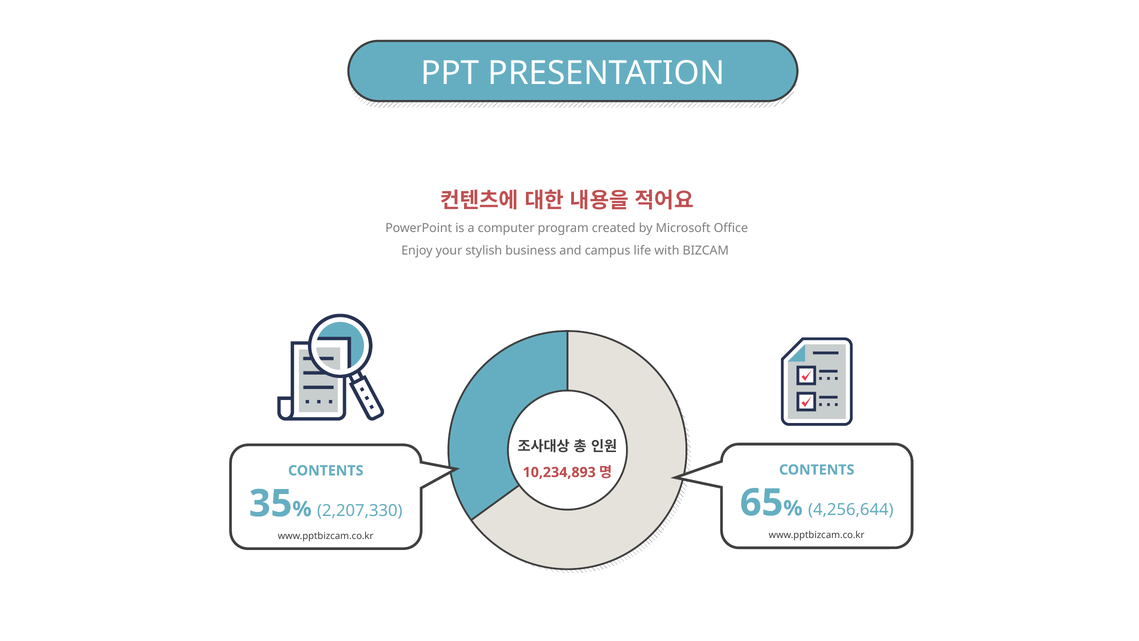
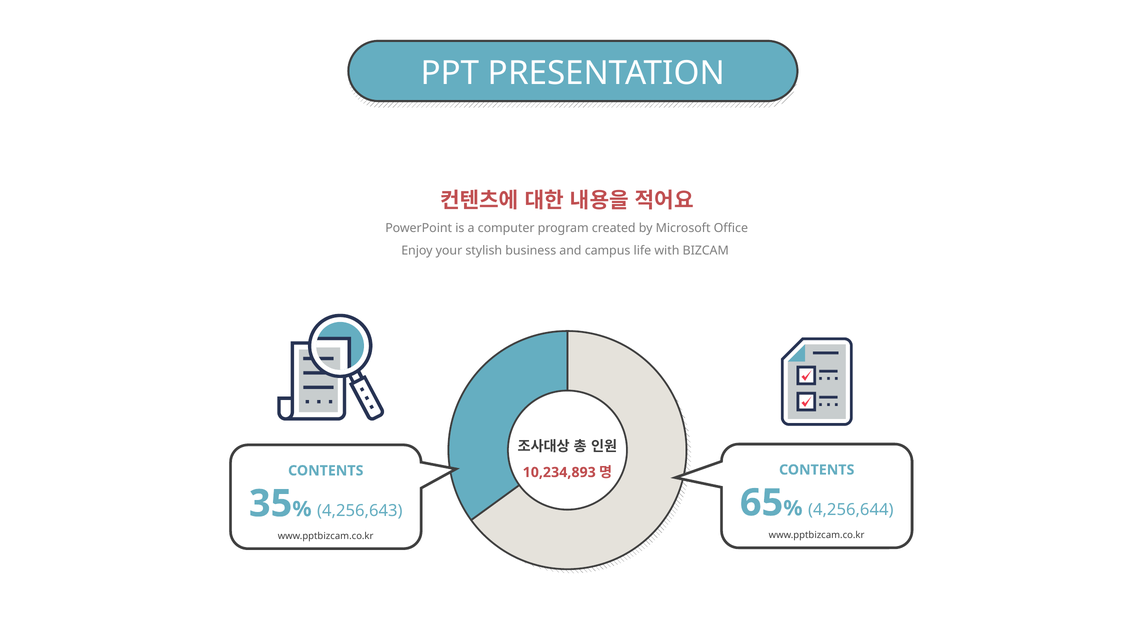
2,207,330: 2,207,330 -> 4,256,643
